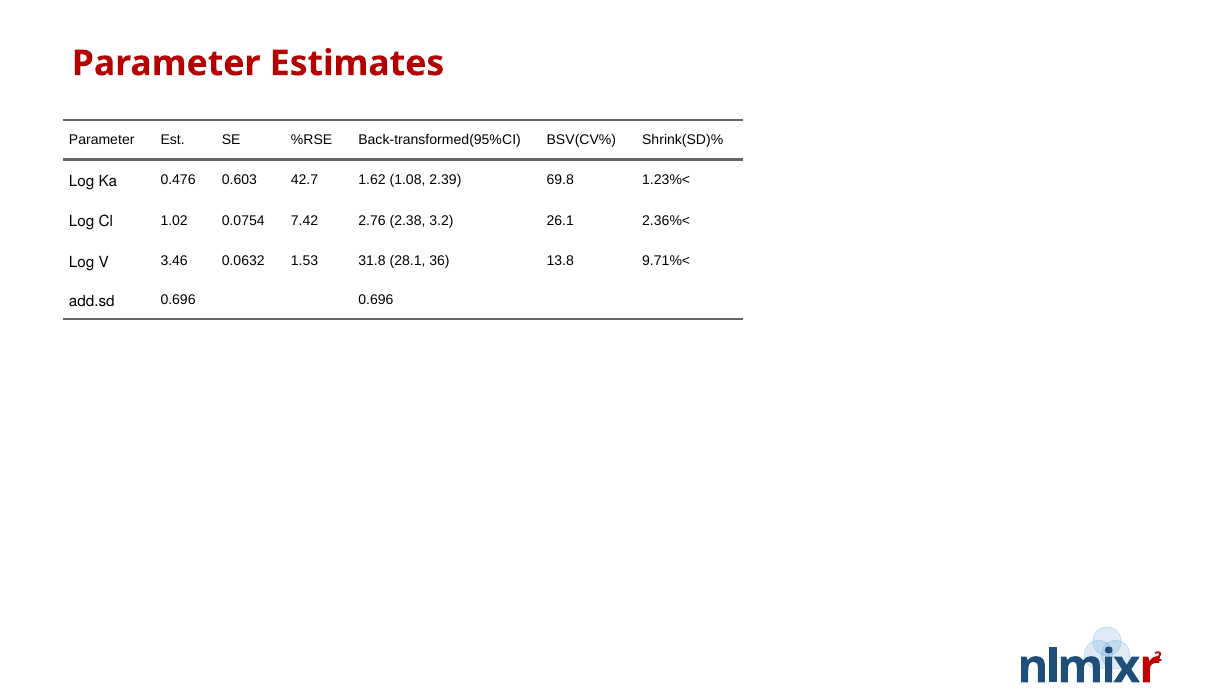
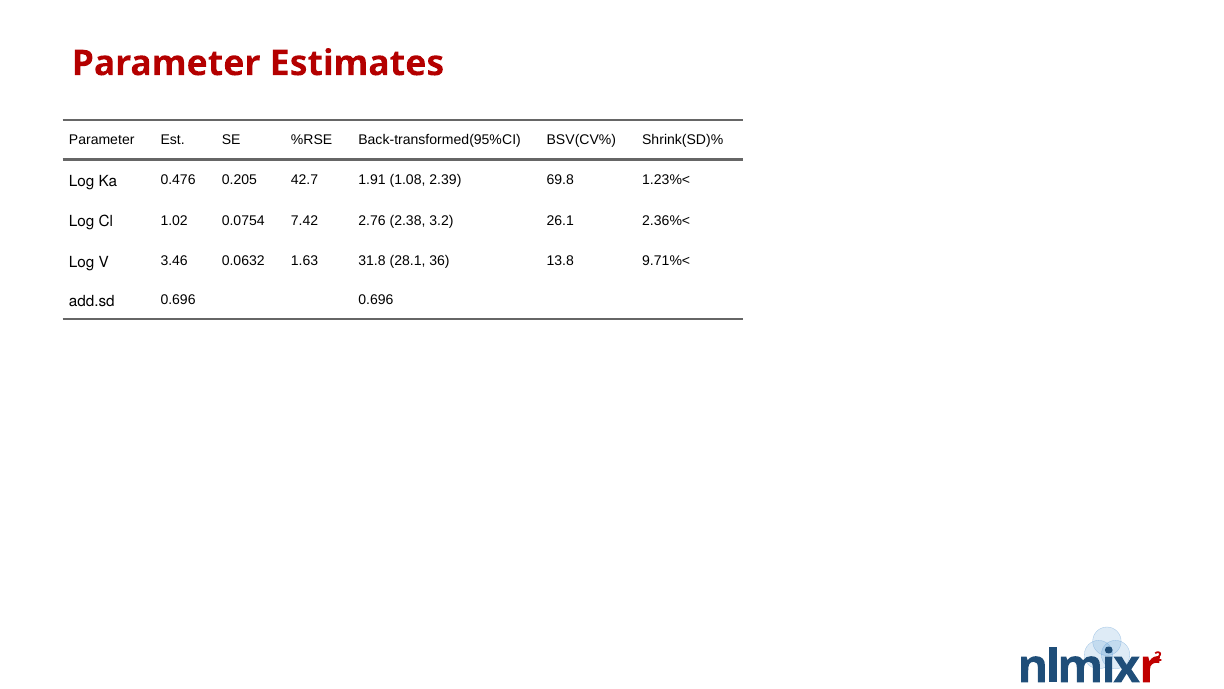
0.603: 0.603 -> 0.205
1.62: 1.62 -> 1.91
1.53: 1.53 -> 1.63
